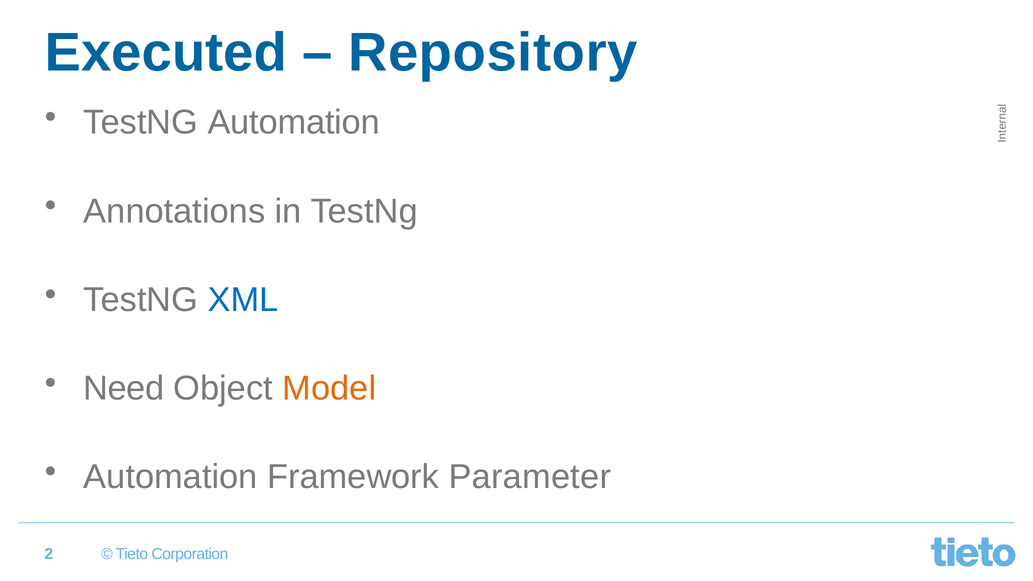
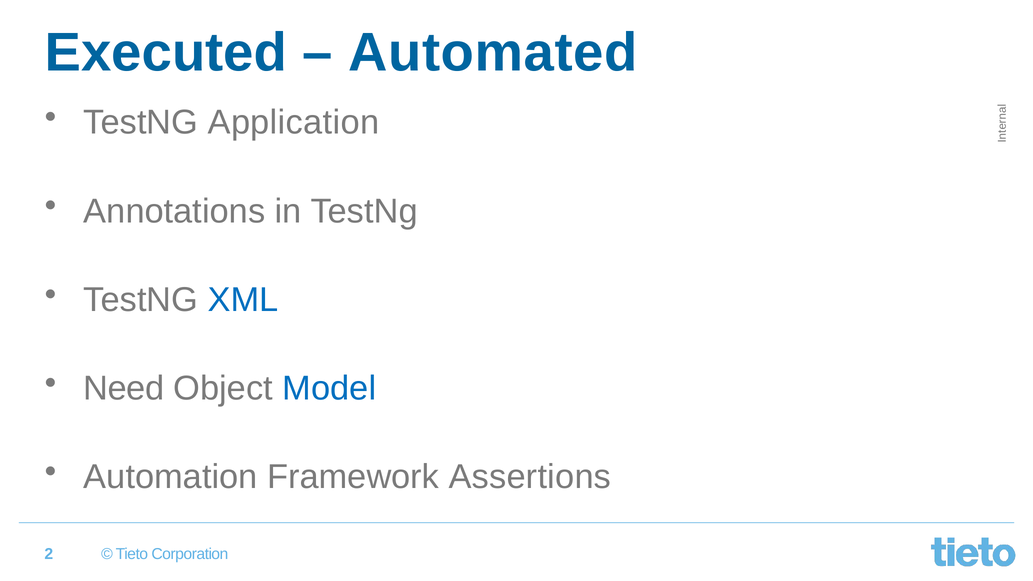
Repository: Repository -> Automated
TestNG Automation: Automation -> Application
Model colour: orange -> blue
Parameter: Parameter -> Assertions
